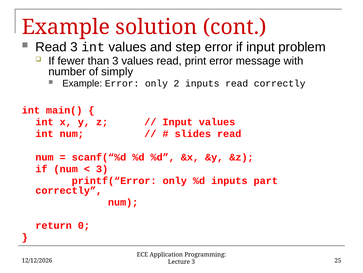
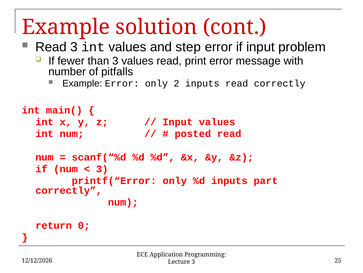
simply: simply -> pitfalls
slides: slides -> posted
